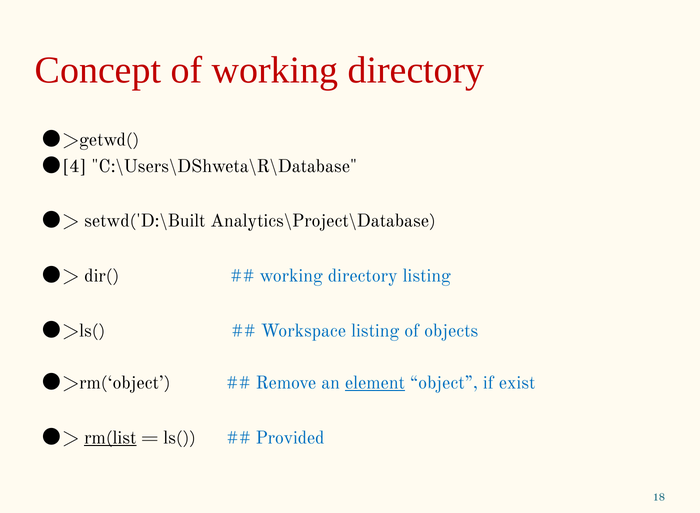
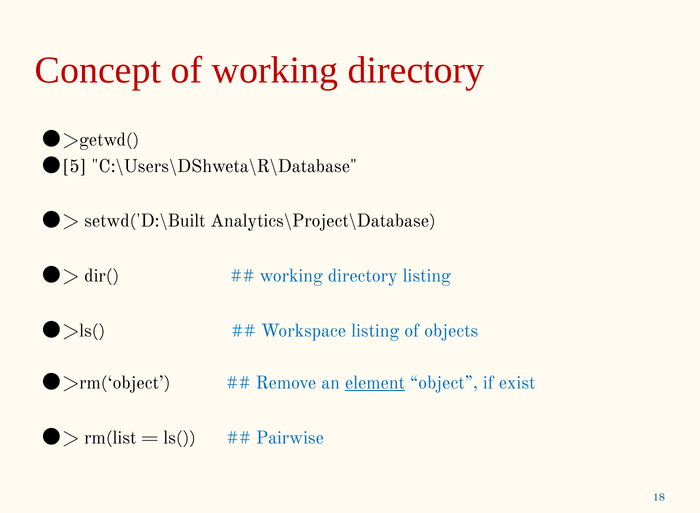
4: 4 -> 5
rm(list underline: present -> none
Provided: Provided -> Pairwise
